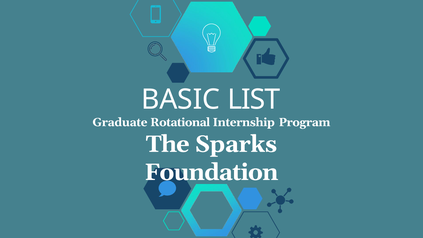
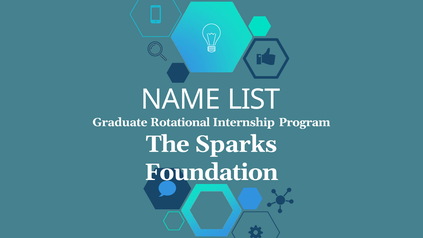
BASIC: BASIC -> NAME
